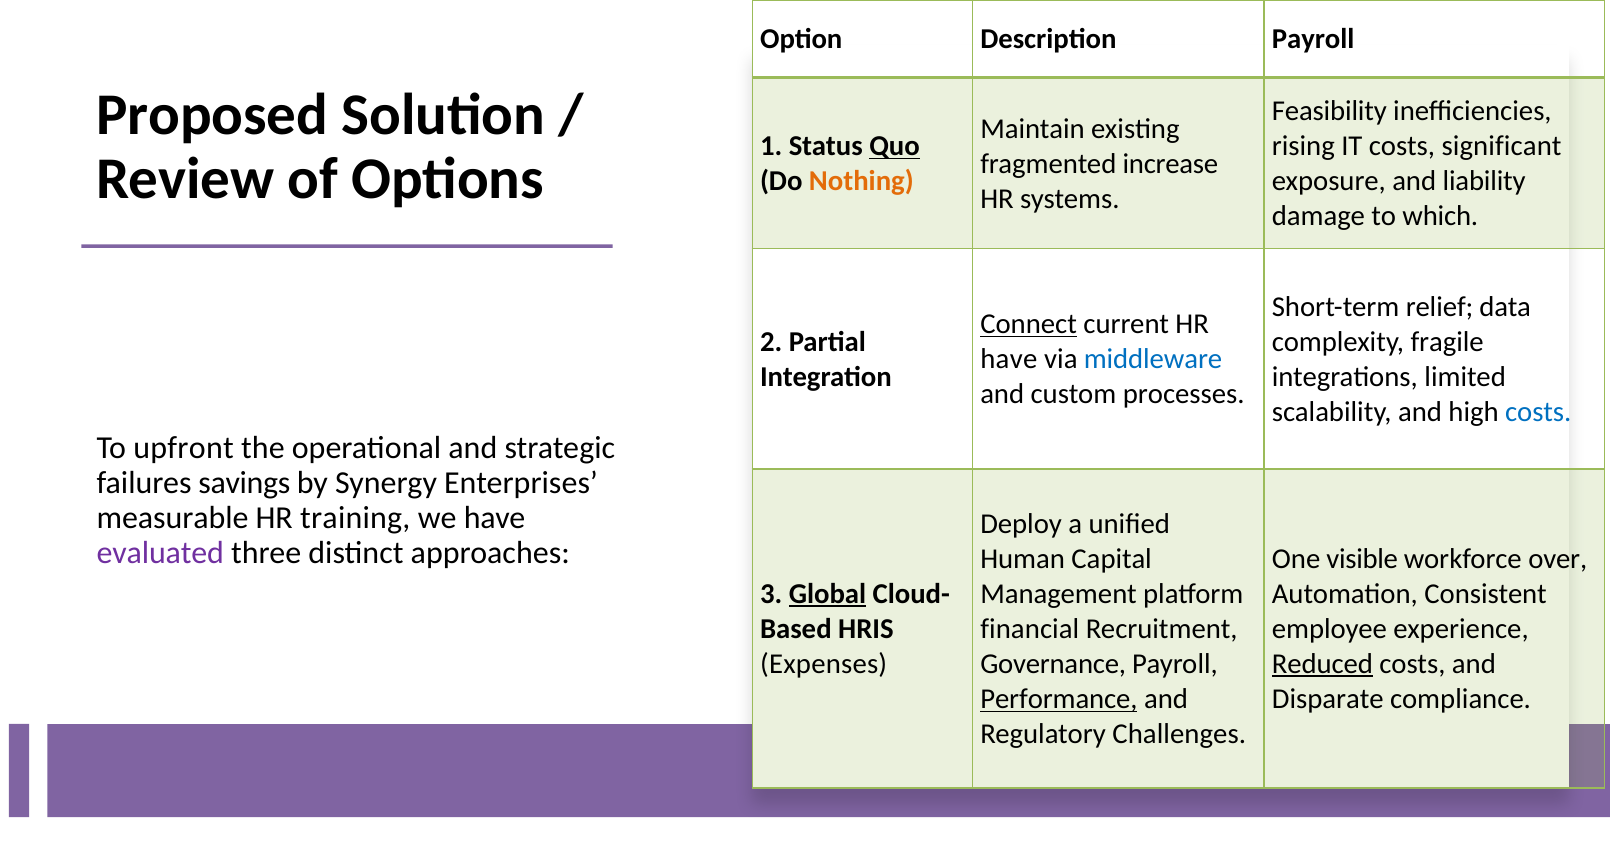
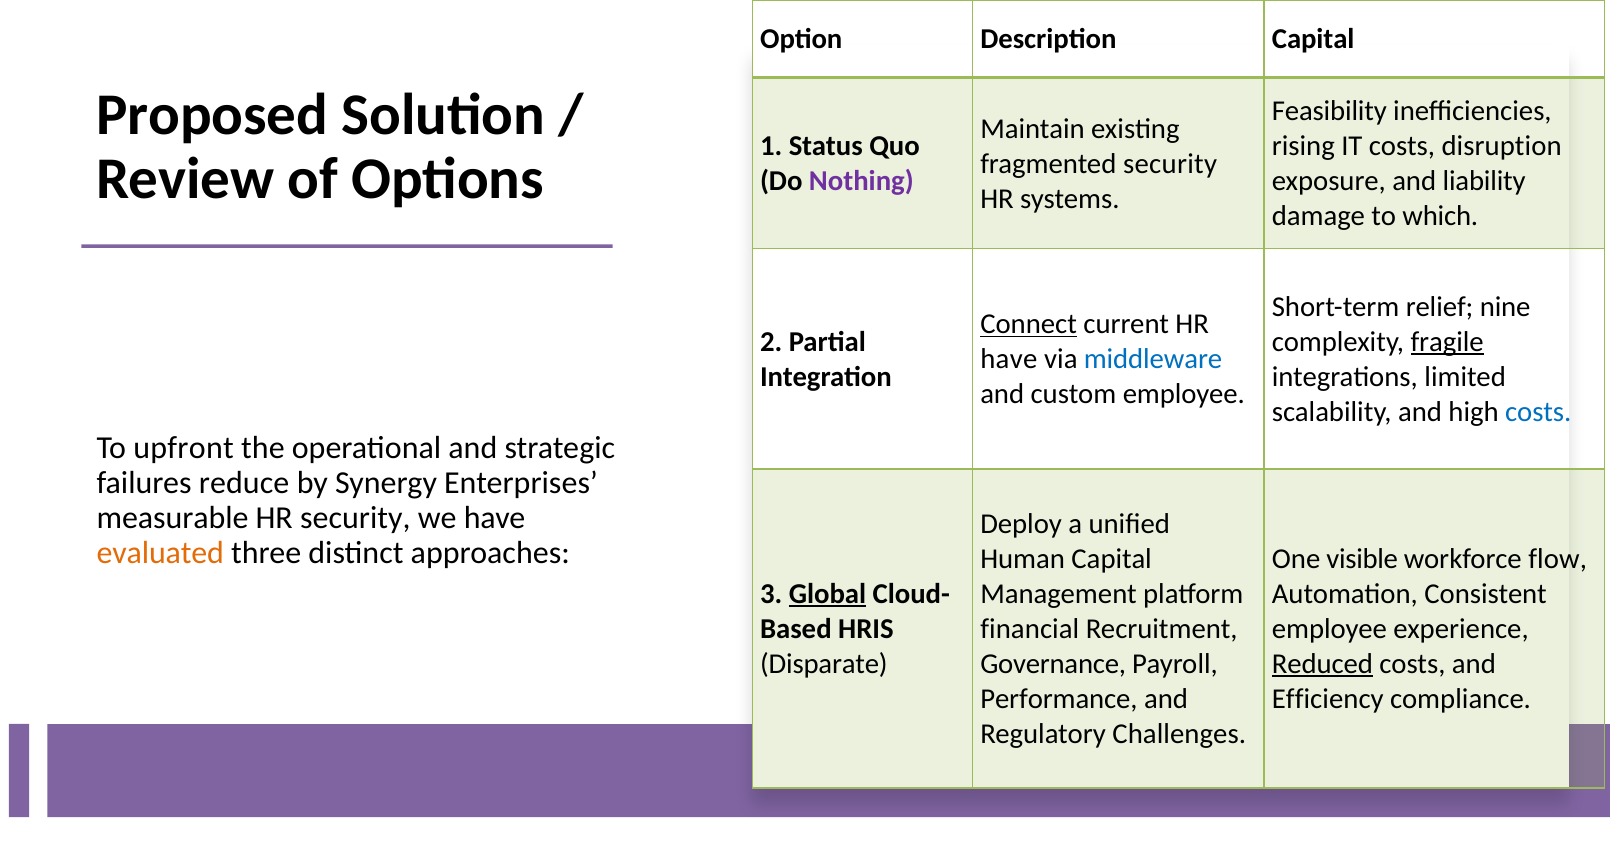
Description Payroll: Payroll -> Capital
Quo underline: present -> none
significant: significant -> disruption
fragmented increase: increase -> security
Nothing colour: orange -> purple
data: data -> nine
fragile underline: none -> present
custom processes: processes -> employee
savings: savings -> reduce
HR training: training -> security
evaluated colour: purple -> orange
over: over -> flow
Expenses: Expenses -> Disparate
Performance underline: present -> none
Disparate: Disparate -> Efficiency
